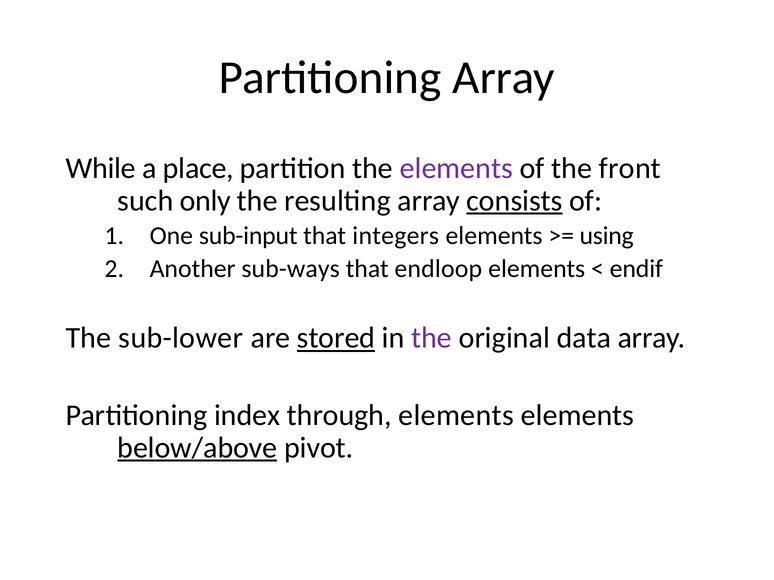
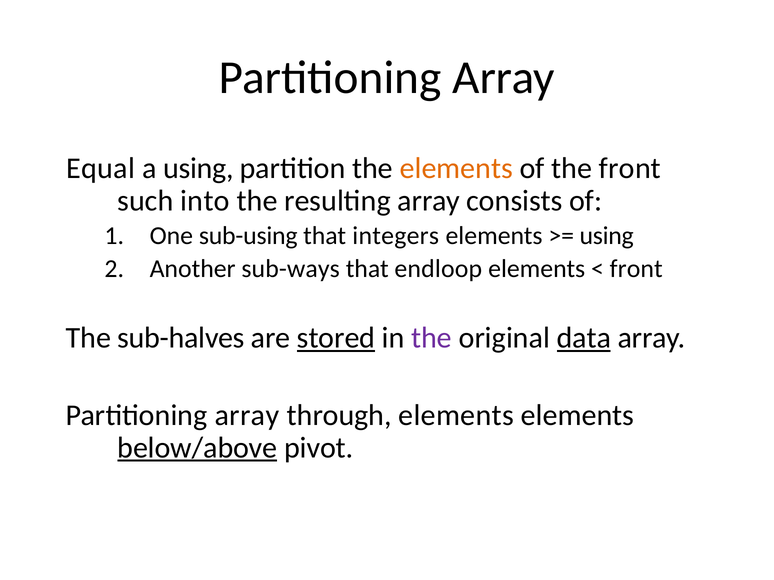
While: While -> Equal
a place: place -> using
elements at (456, 168) colour: purple -> orange
only: only -> into
consists underline: present -> none
sub-input: sub-input -> sub-using
endif at (636, 269): endif -> front
sub-lower: sub-lower -> sub-halves
data underline: none -> present
index at (247, 415): index -> array
